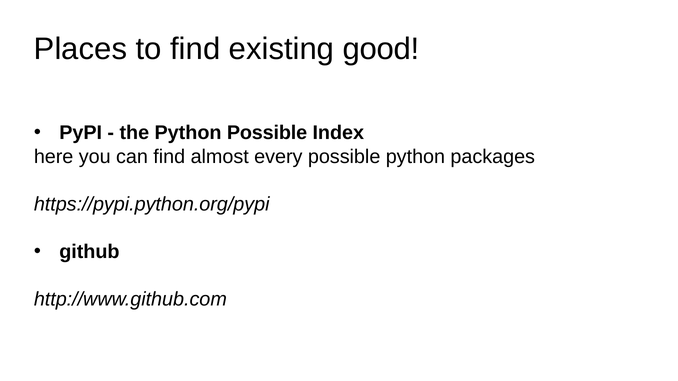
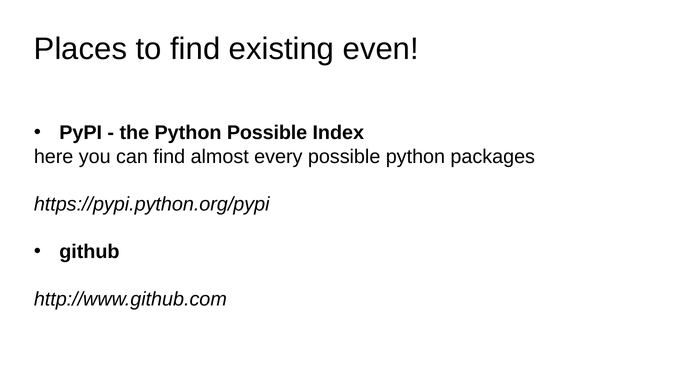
good: good -> even
